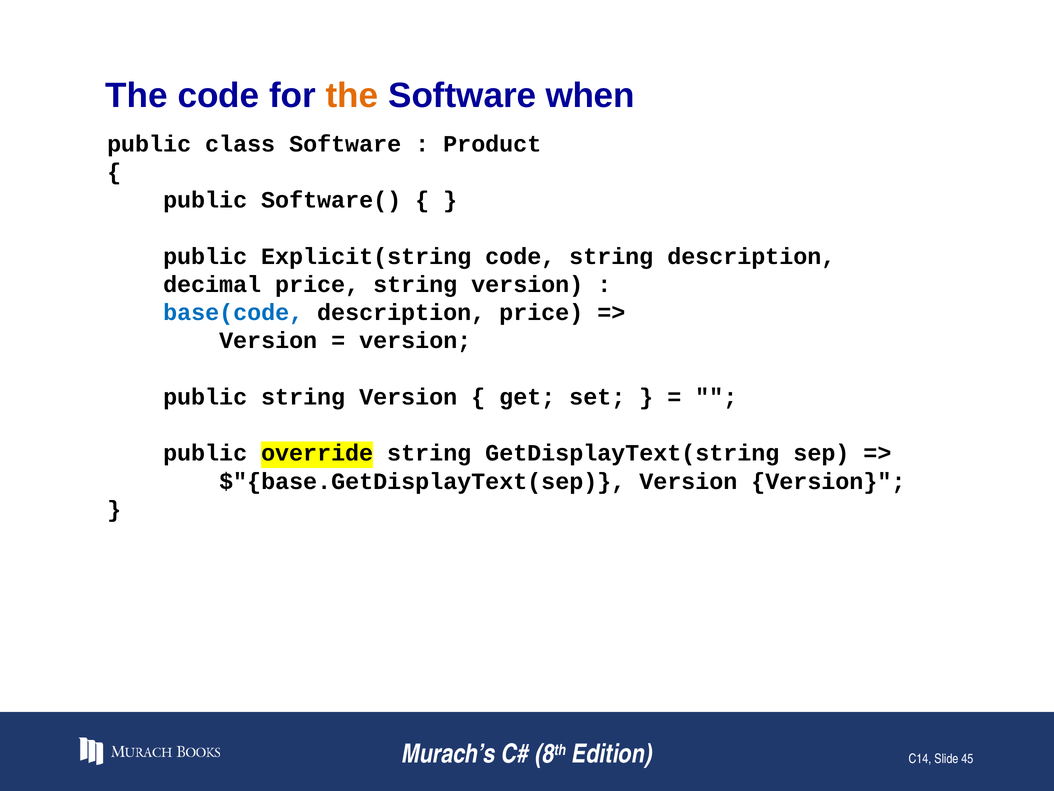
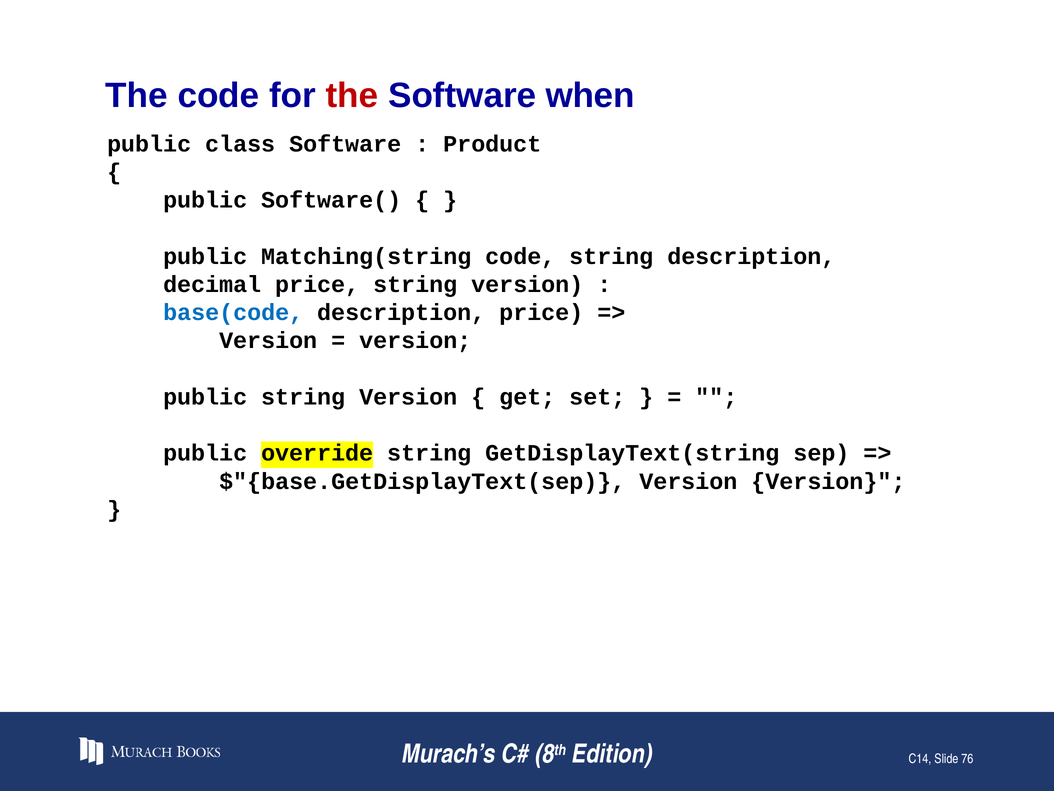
the at (352, 96) colour: orange -> red
Explicit(string: Explicit(string -> Matching(string
45: 45 -> 76
